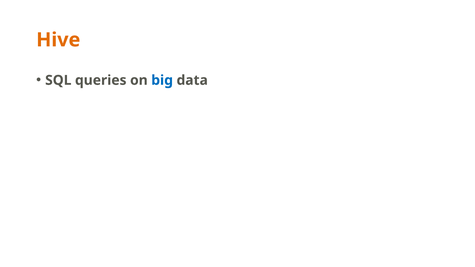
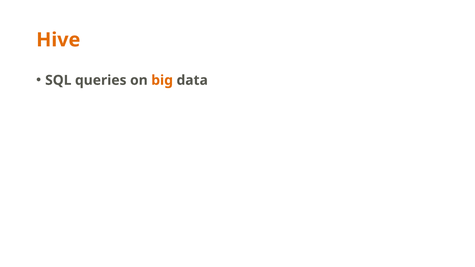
big colour: blue -> orange
